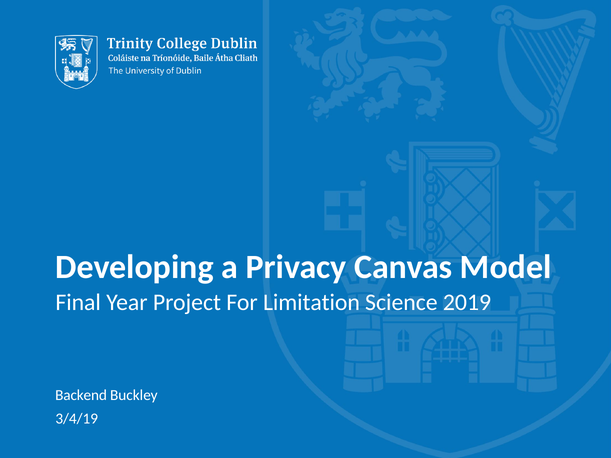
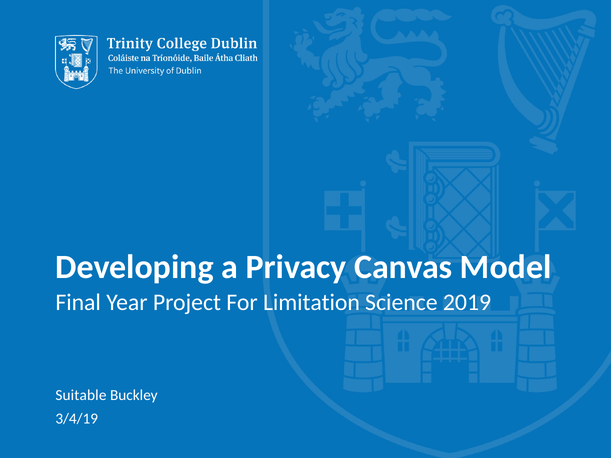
Backend: Backend -> Suitable
